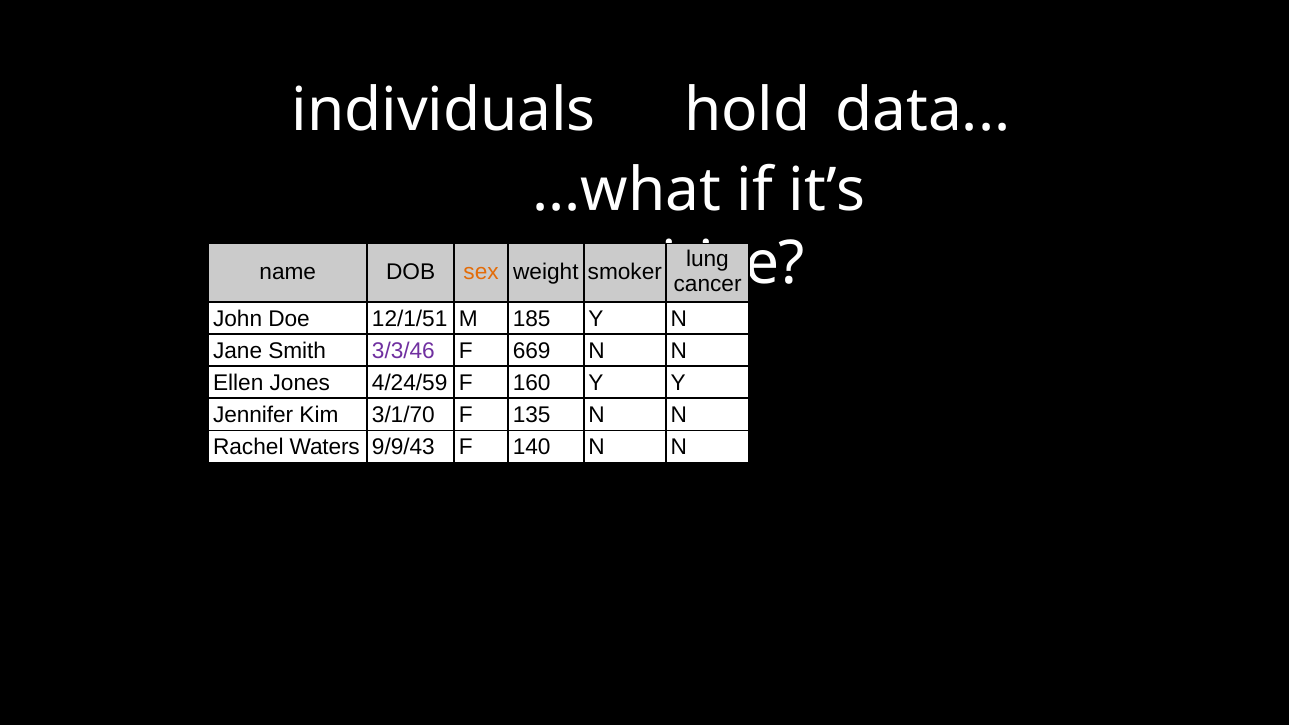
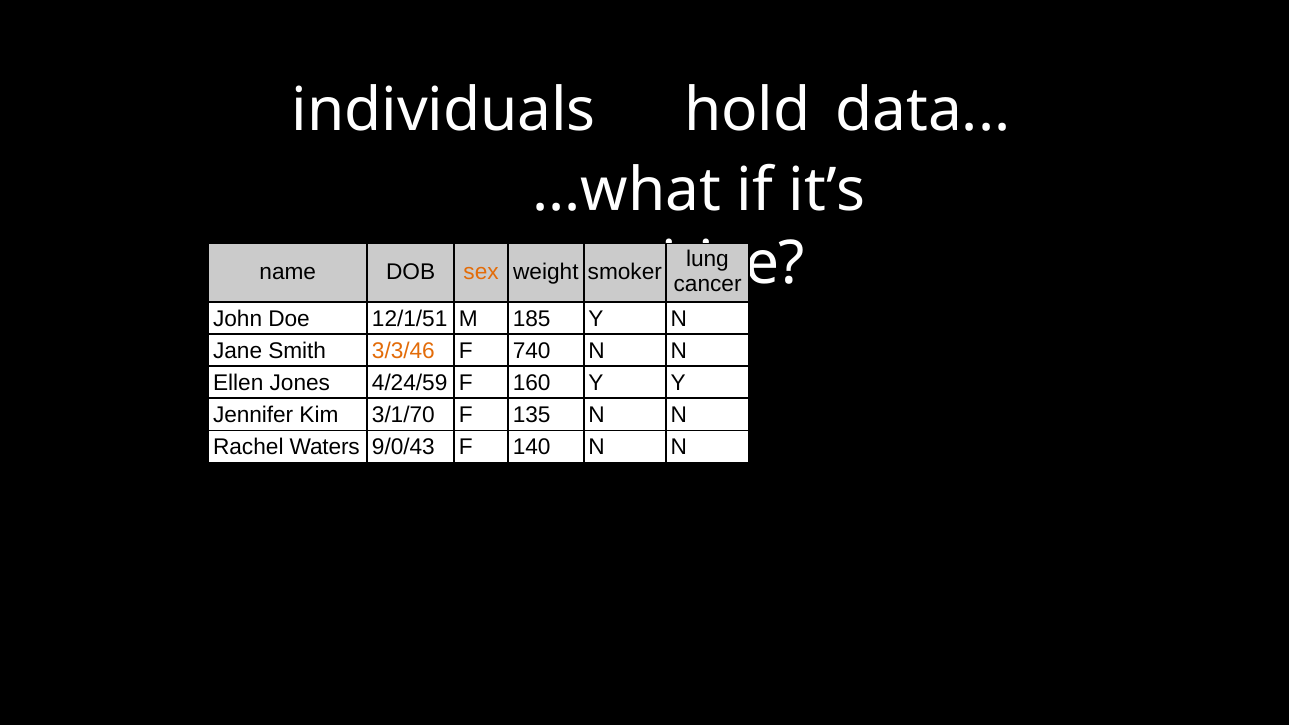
3/3/46 colour: purple -> orange
669: 669 -> 740
9/9/43: 9/9/43 -> 9/0/43
